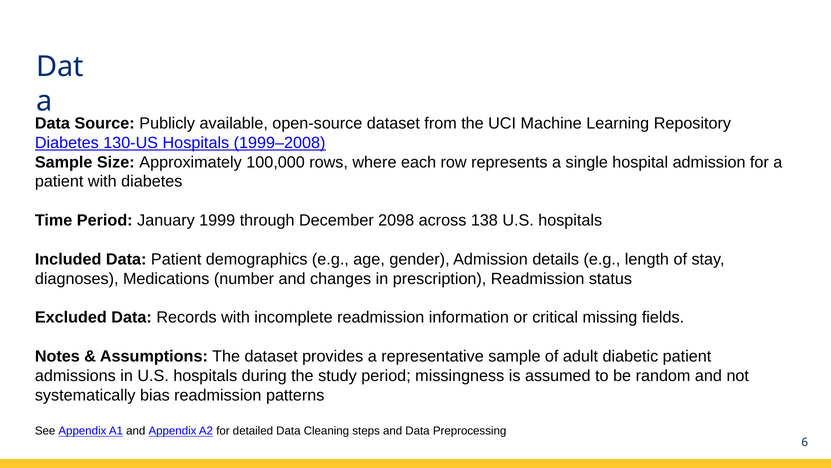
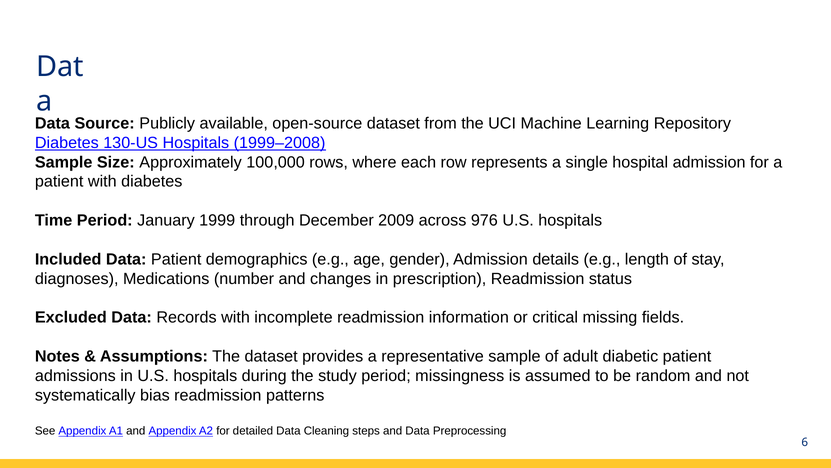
2098: 2098 -> 2009
138: 138 -> 976
